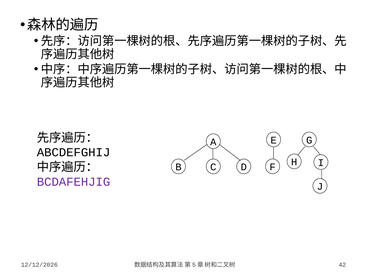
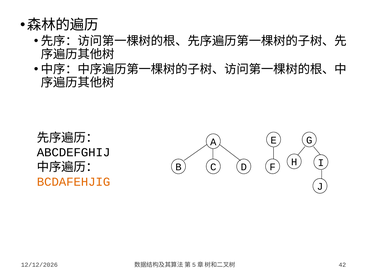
BCDAFEHJIG colour: purple -> orange
